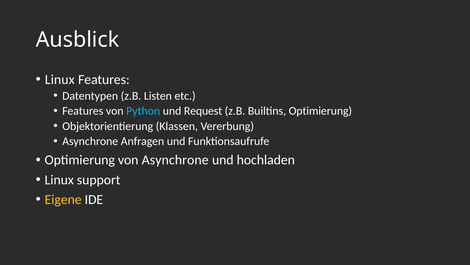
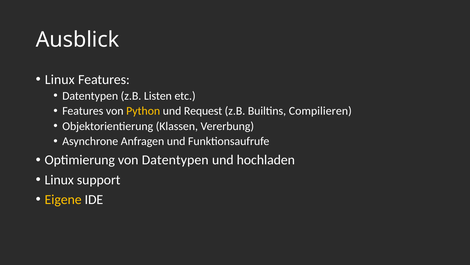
Python colour: light blue -> yellow
Builtins Optimierung: Optimierung -> Compilieren
von Asynchrone: Asynchrone -> Datentypen
